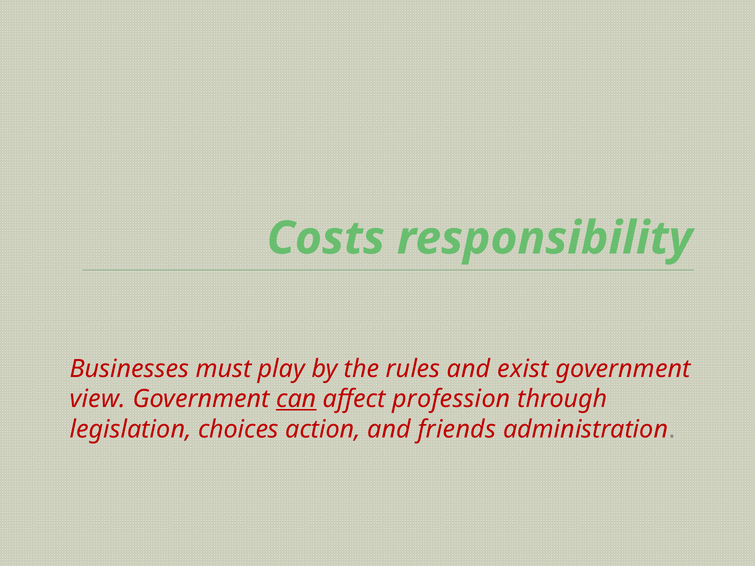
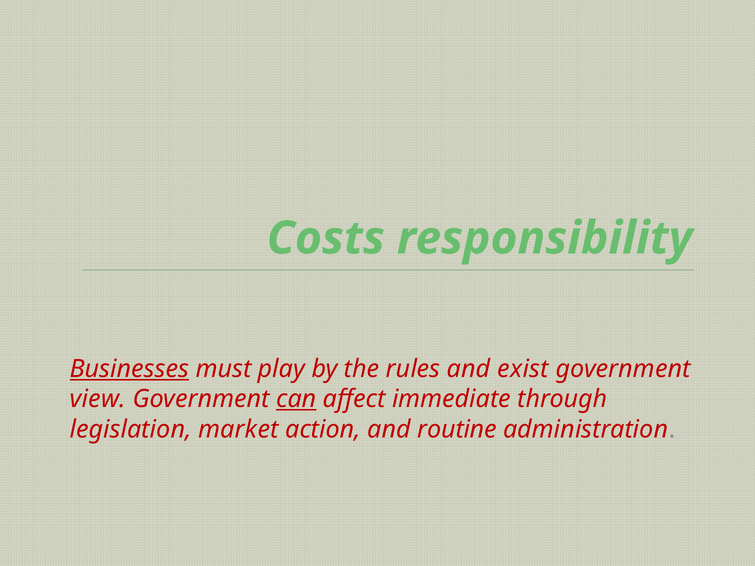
Businesses underline: none -> present
profession: profession -> immediate
choices: choices -> market
friends: friends -> routine
